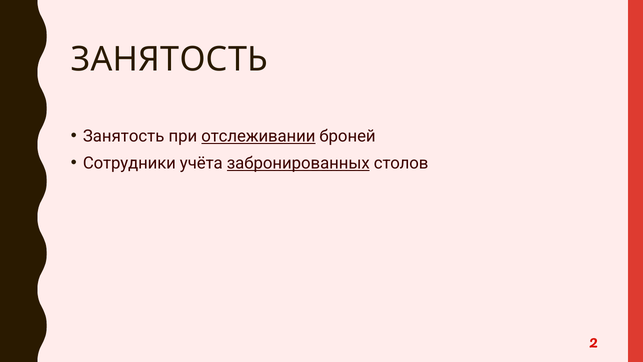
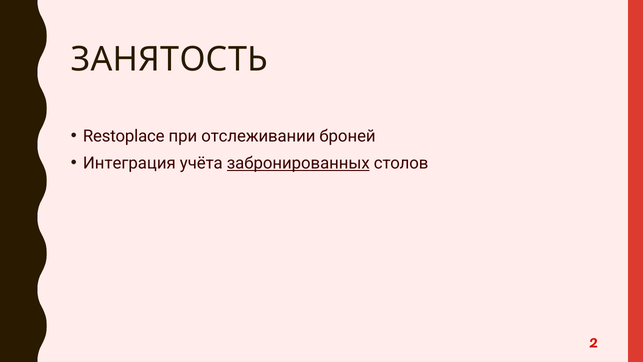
Занятость at (124, 136): Занятость -> Restoplace
отслеживании underline: present -> none
Сотрудники: Сотрудники -> Интеграция
